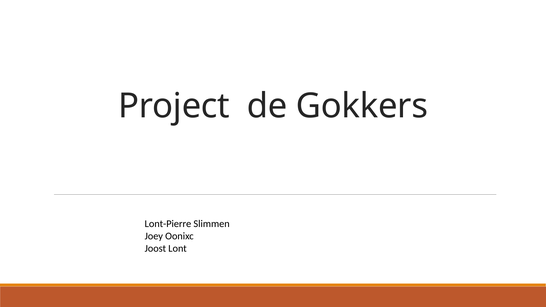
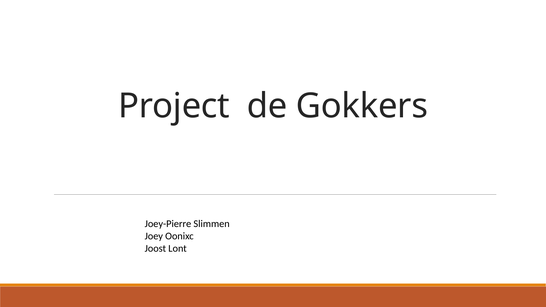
Lont-Pierre: Lont-Pierre -> Joey-Pierre
